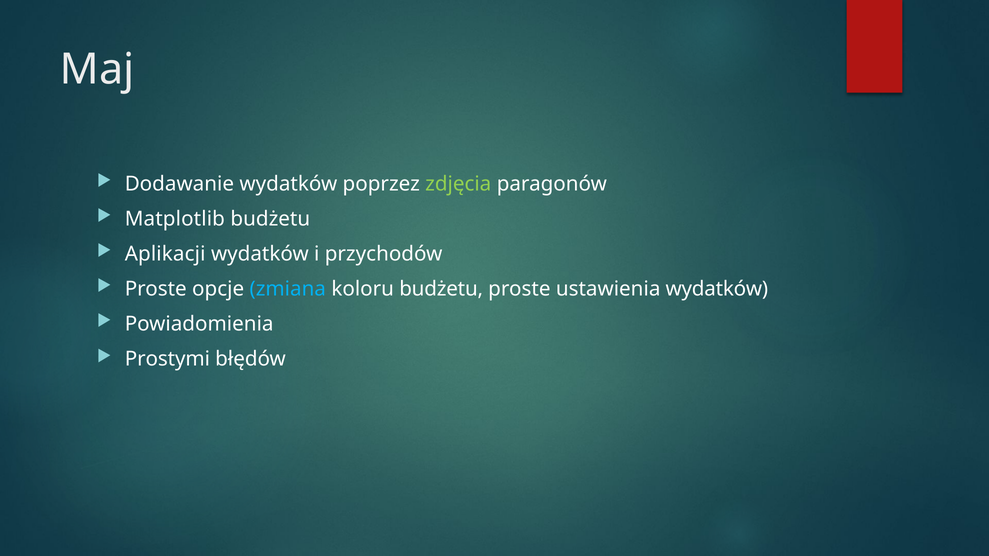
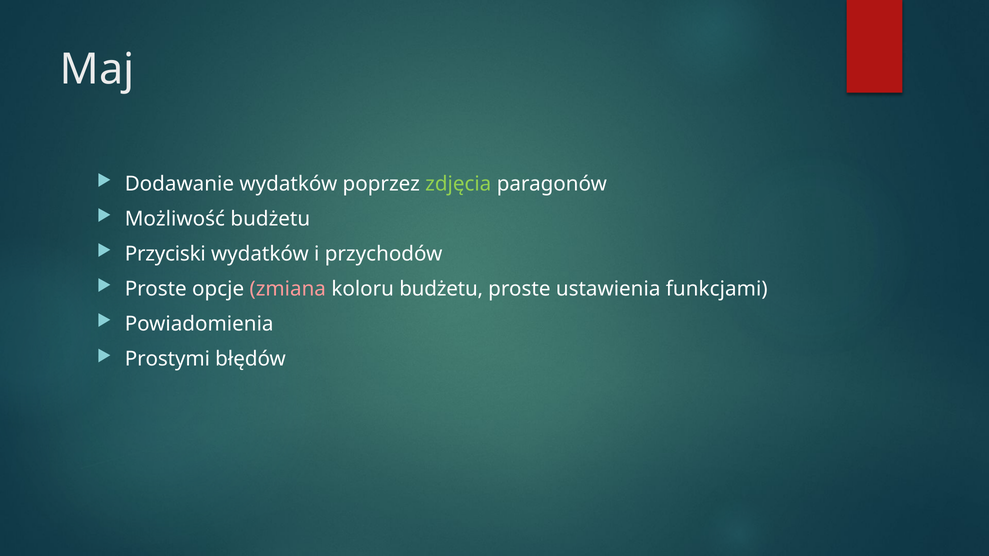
Matplotlib: Matplotlib -> Możliwość
Aplikacji: Aplikacji -> Przyciski
zmiana colour: light blue -> pink
ustawienia wydatków: wydatków -> funkcjami
